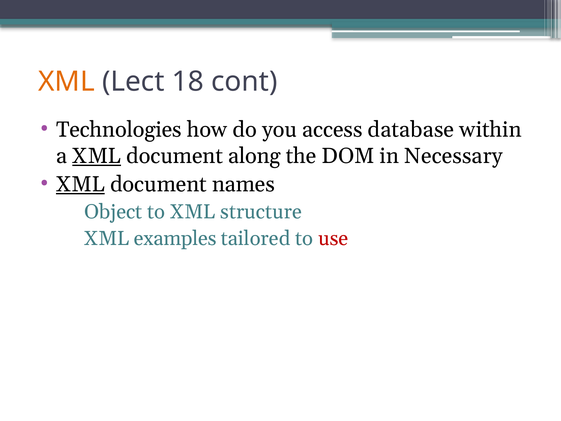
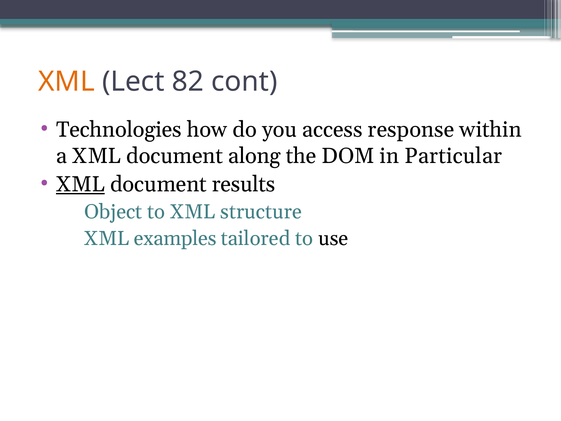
18: 18 -> 82
database: database -> response
XML at (97, 156) underline: present -> none
Necessary: Necessary -> Particular
names: names -> results
use colour: red -> black
